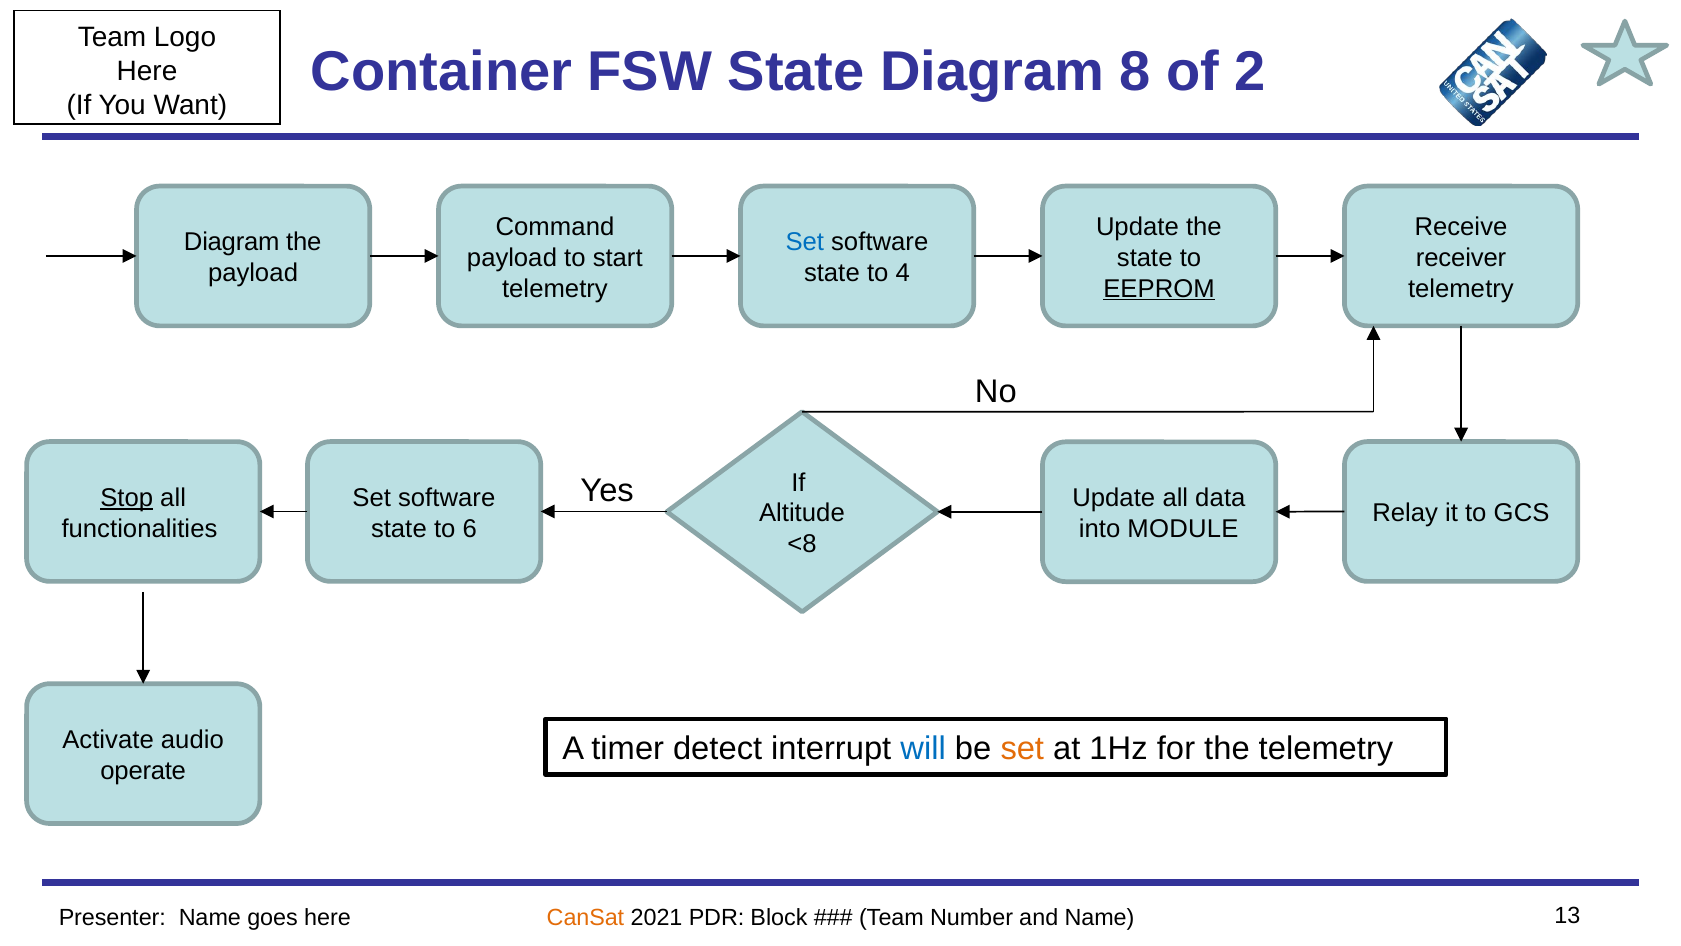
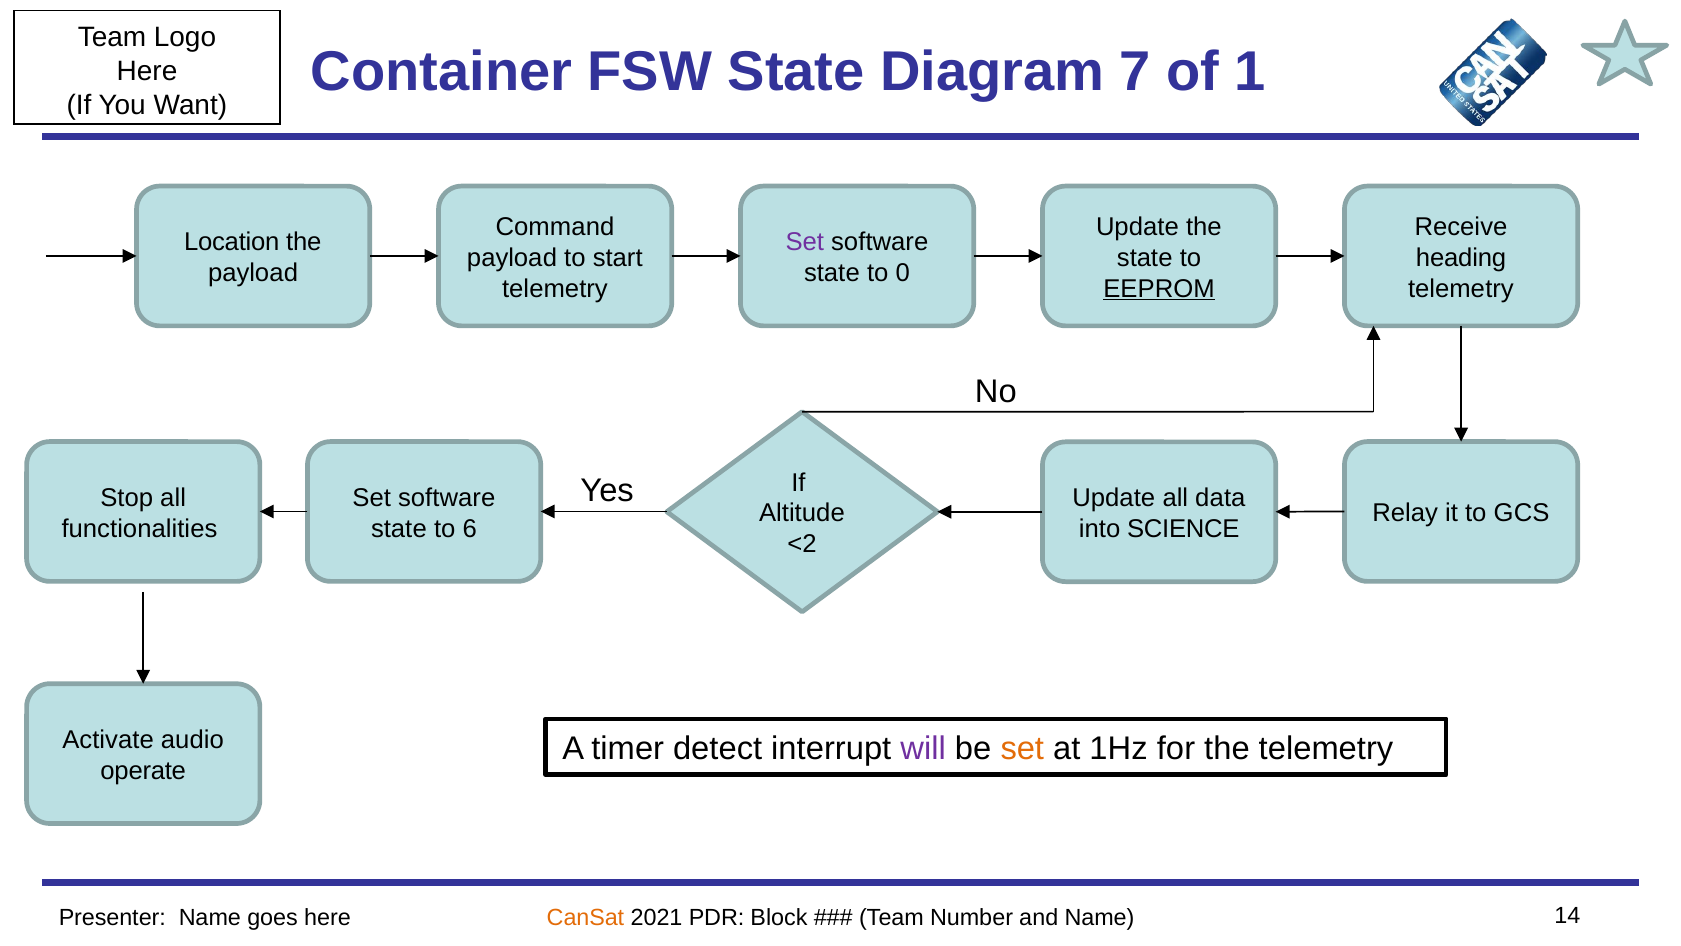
8: 8 -> 7
2: 2 -> 1
Diagram at (232, 242): Diagram -> Location
Set at (805, 242) colour: blue -> purple
receiver: receiver -> heading
4: 4 -> 0
Stop underline: present -> none
MODULE: MODULE -> SCIENCE
<8: <8 -> <2
will colour: blue -> purple
13: 13 -> 14
